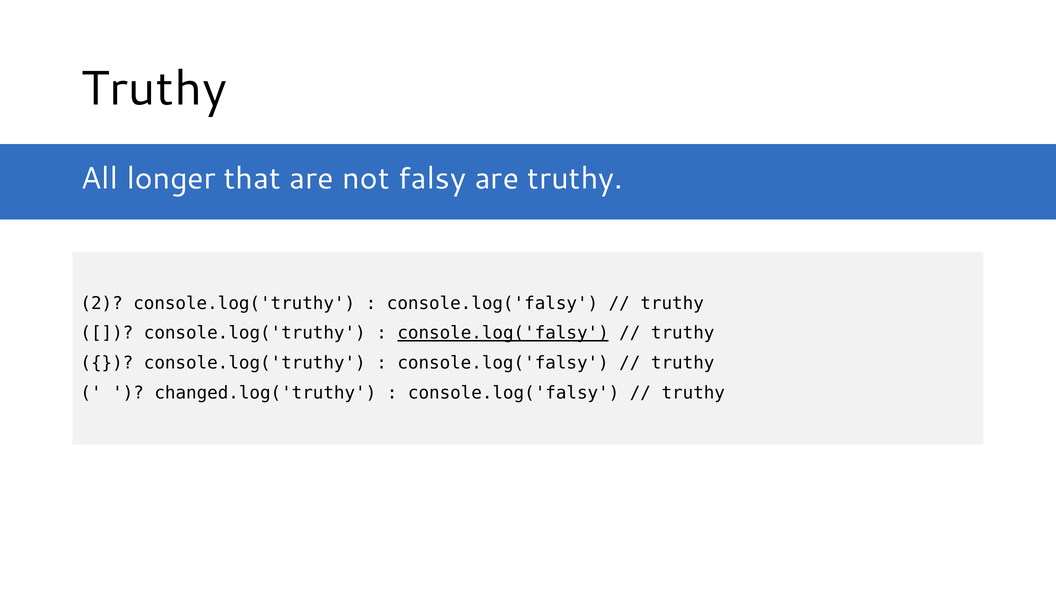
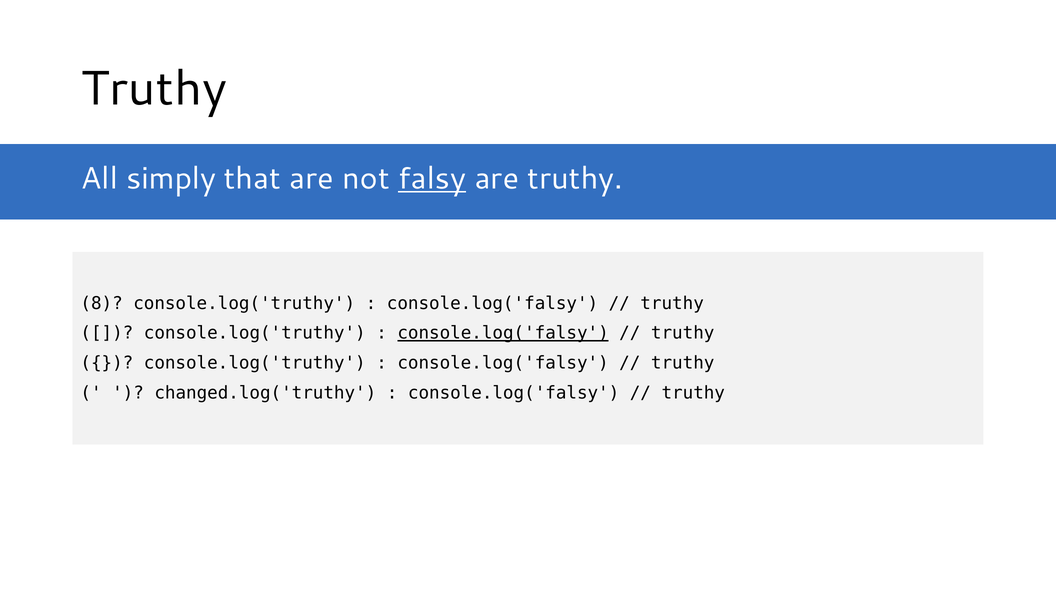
longer: longer -> simply
falsy underline: none -> present
2: 2 -> 8
